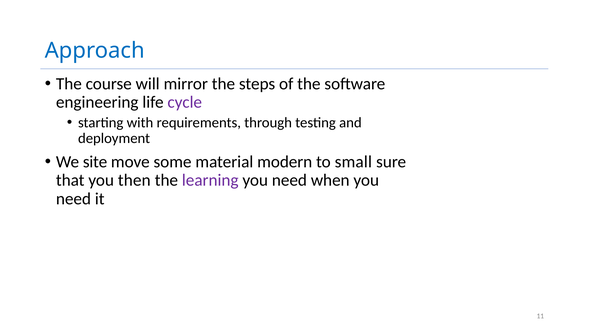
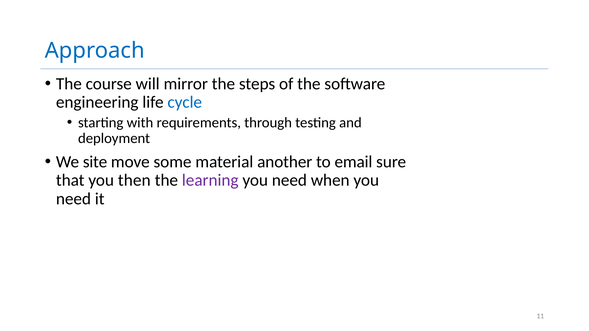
cycle colour: purple -> blue
modern: modern -> another
small: small -> email
